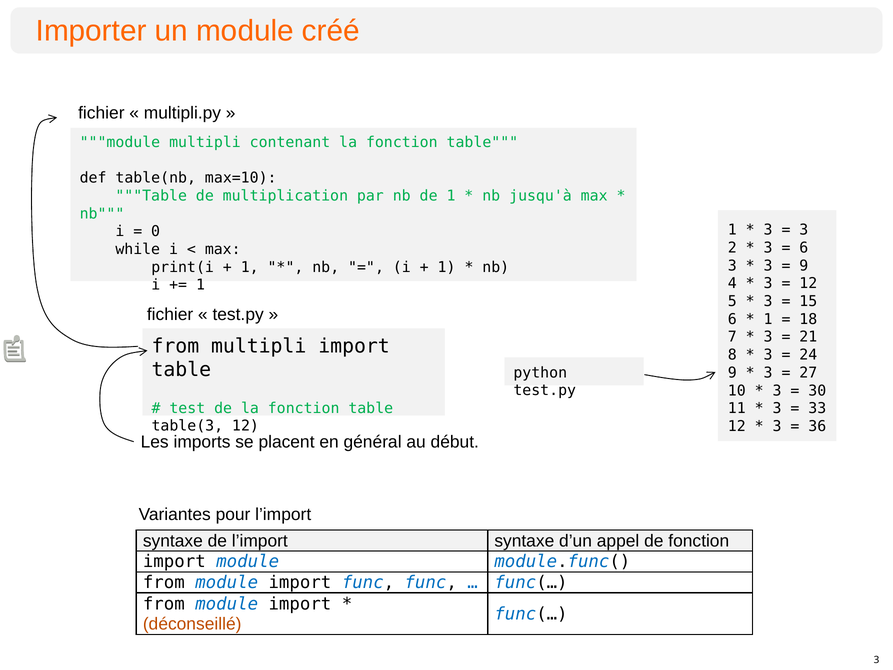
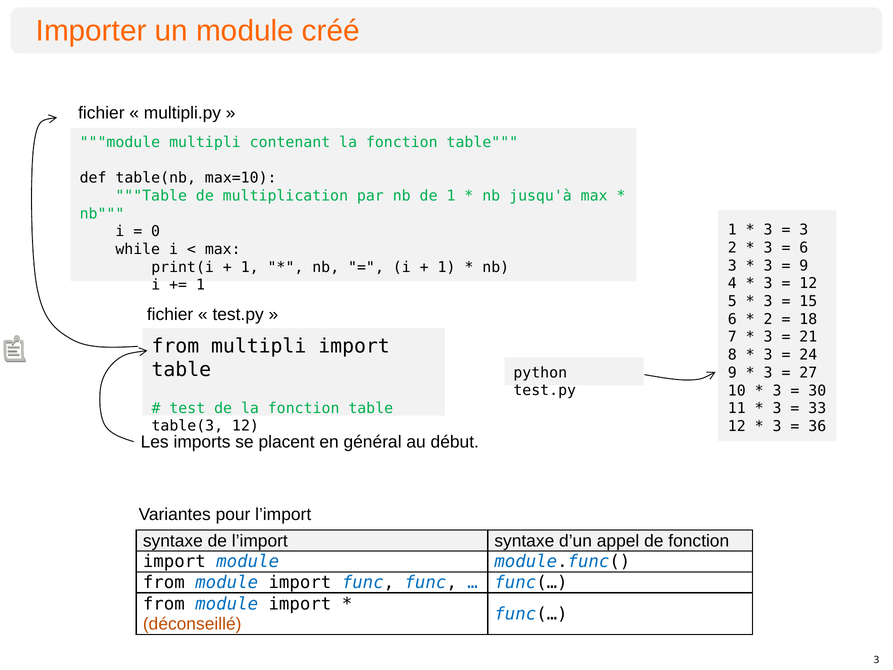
1 at (768, 319): 1 -> 2
